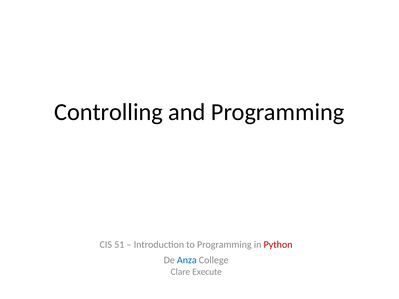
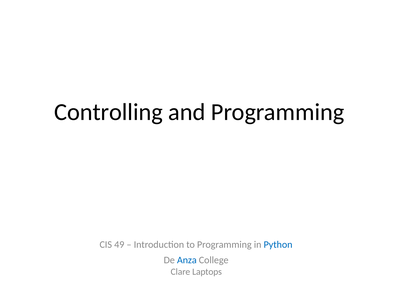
51: 51 -> 49
Python colour: red -> blue
Execute: Execute -> Laptops
